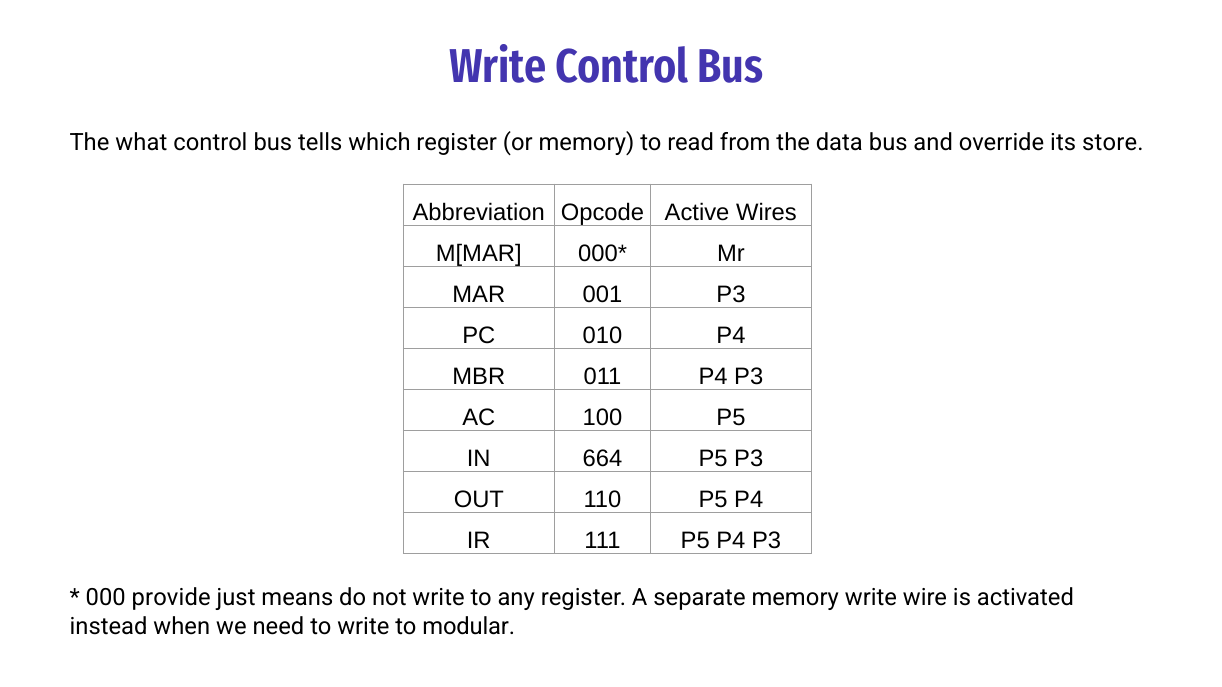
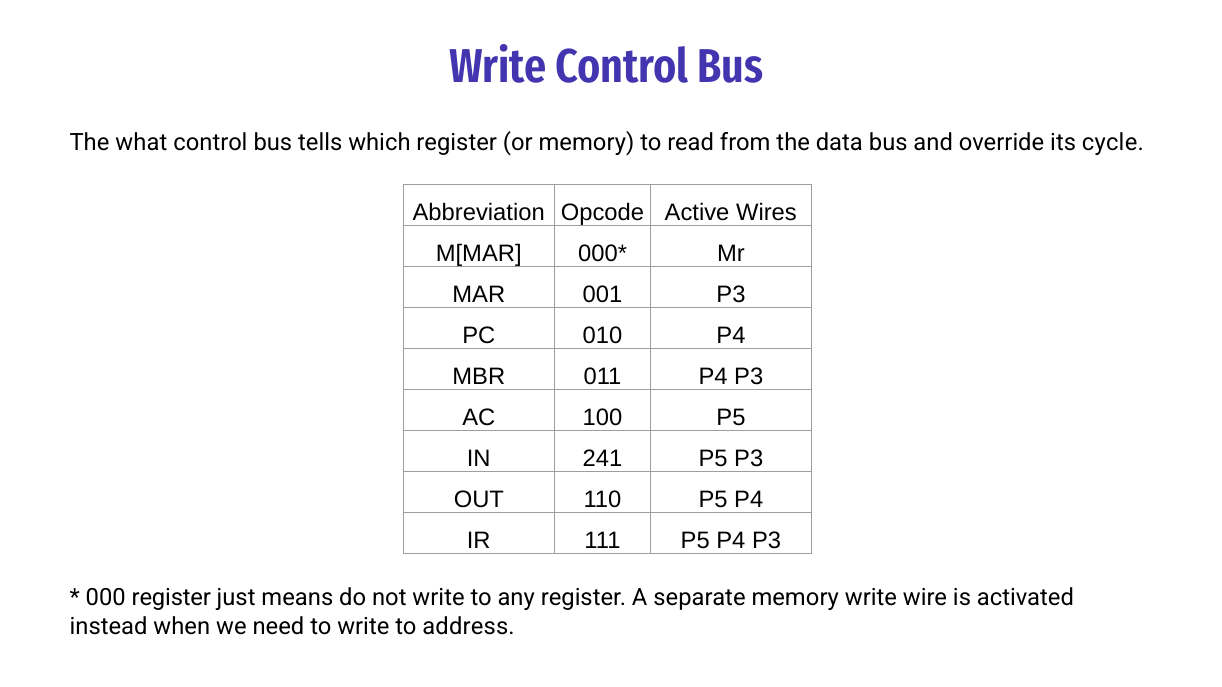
store: store -> cycle
664: 664 -> 241
000 provide: provide -> register
modular: modular -> address
